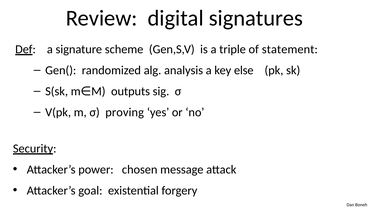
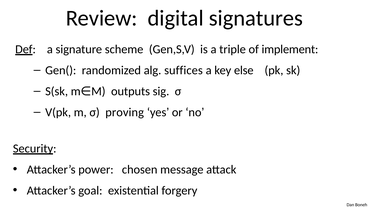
statement: statement -> implement
analysis: analysis -> suffices
